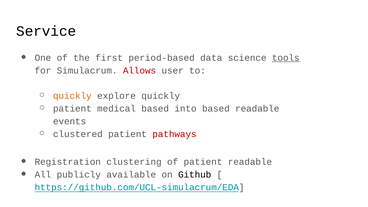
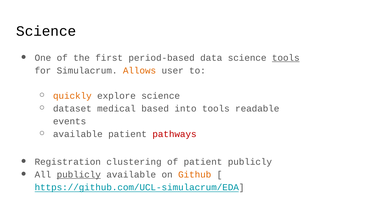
Service at (46, 31): Service -> Science
Allows colour: red -> orange
explore quickly: quickly -> science
patient at (72, 109): patient -> dataset
into based: based -> tools
clustered at (78, 134): clustered -> available
patient readable: readable -> publicly
publicly at (79, 175) underline: none -> present
Github colour: black -> orange
